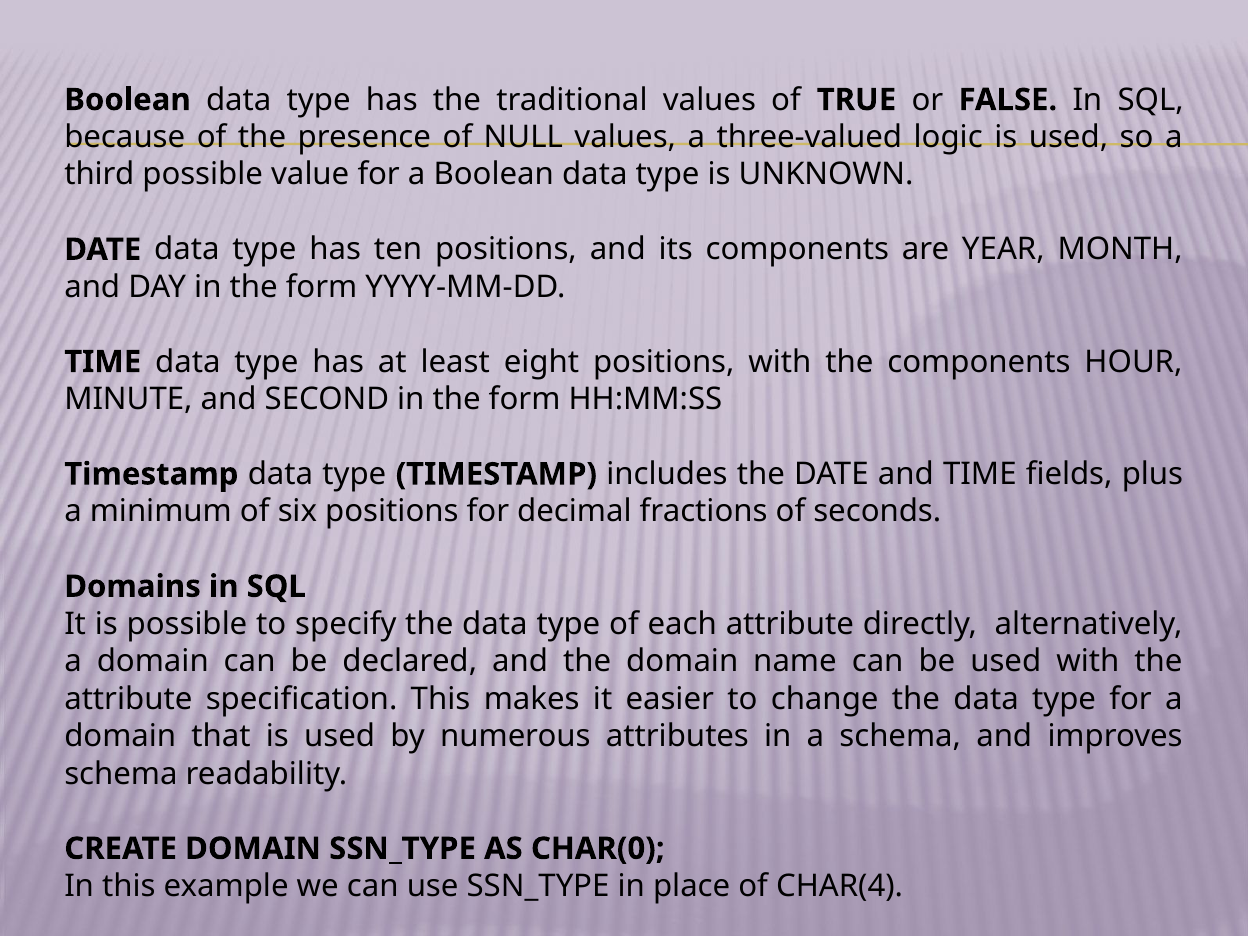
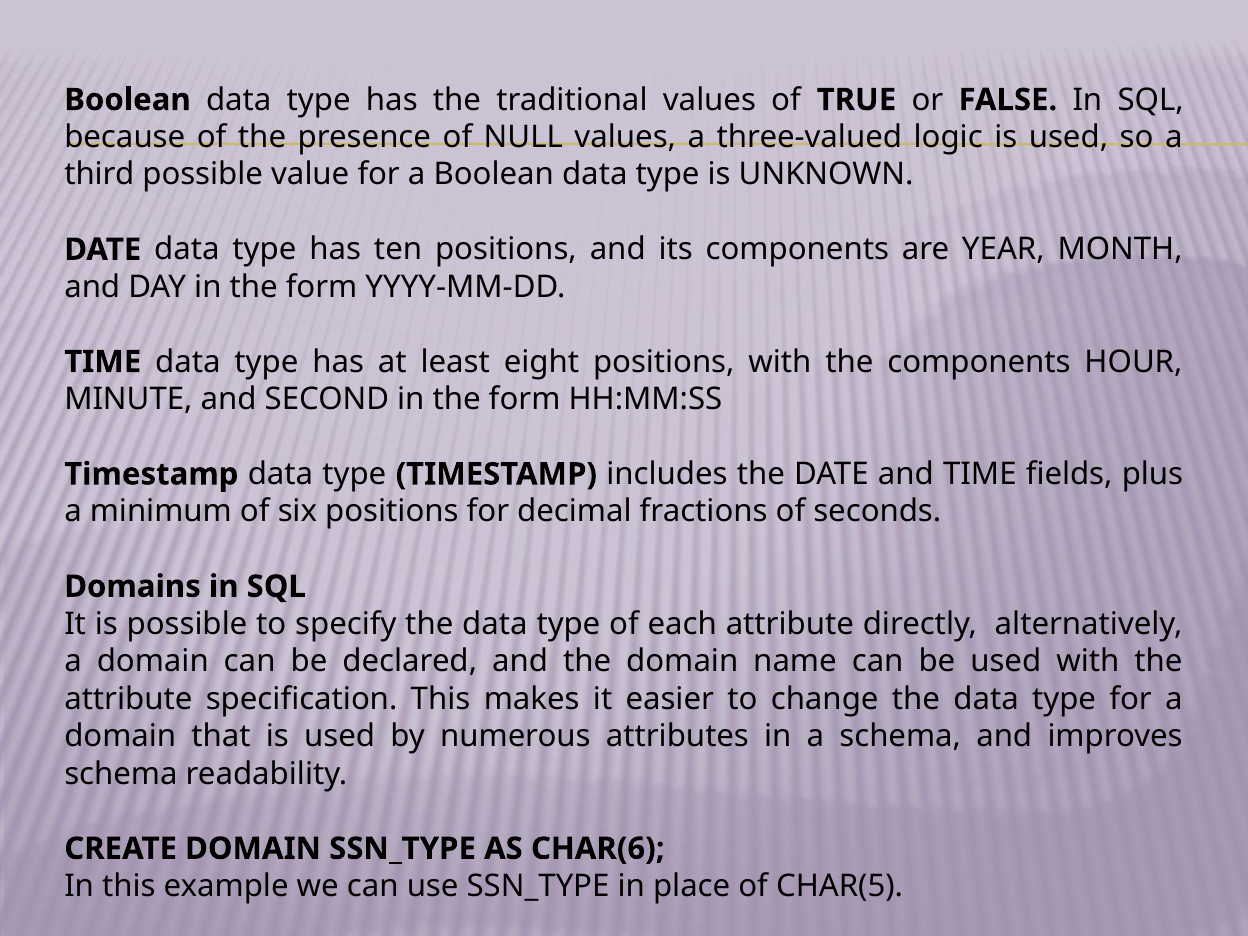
CHAR(0: CHAR(0 -> CHAR(6
CHAR(4: CHAR(4 -> CHAR(5
